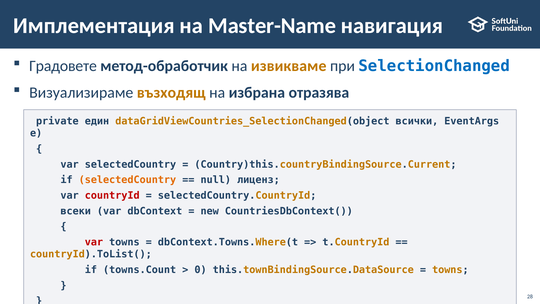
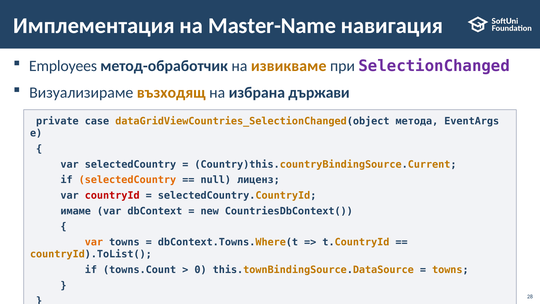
Градовете: Градовете -> Employees
SelectionChanged colour: blue -> purple
отразява: отразява -> държави
един: един -> case
всички: всички -> метода
всеки: всеки -> имаме
var at (94, 242) colour: red -> orange
